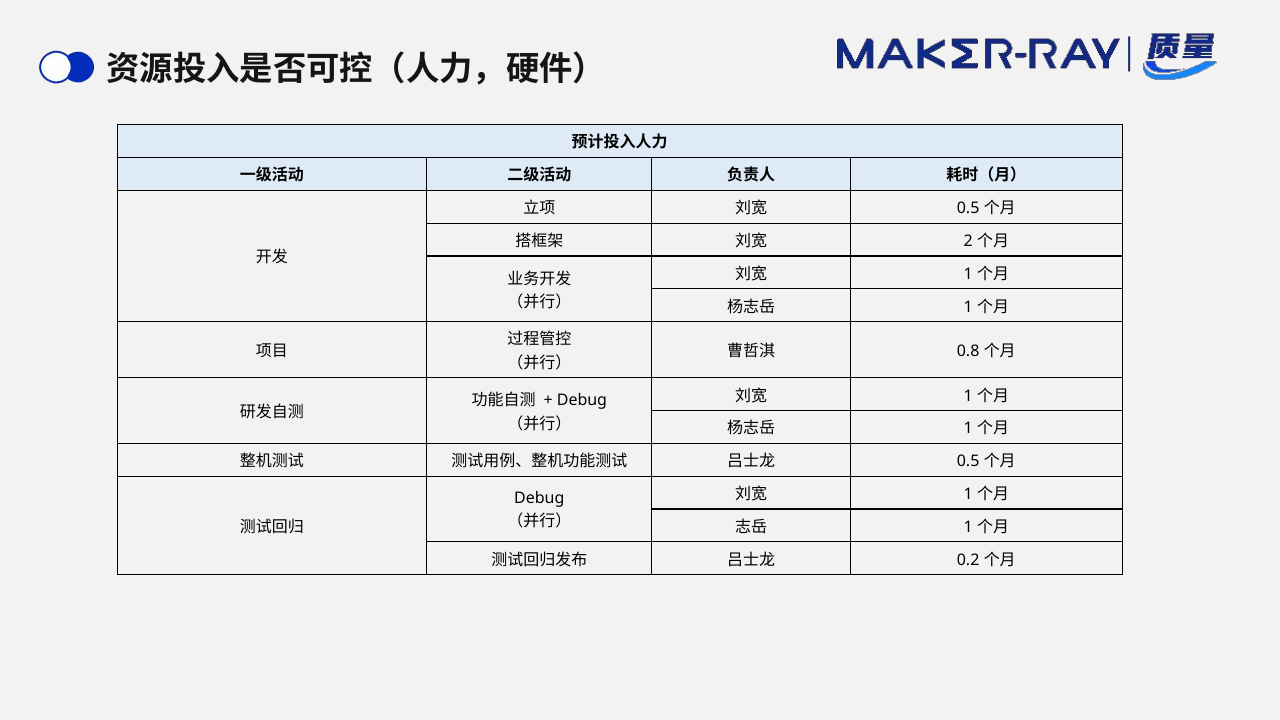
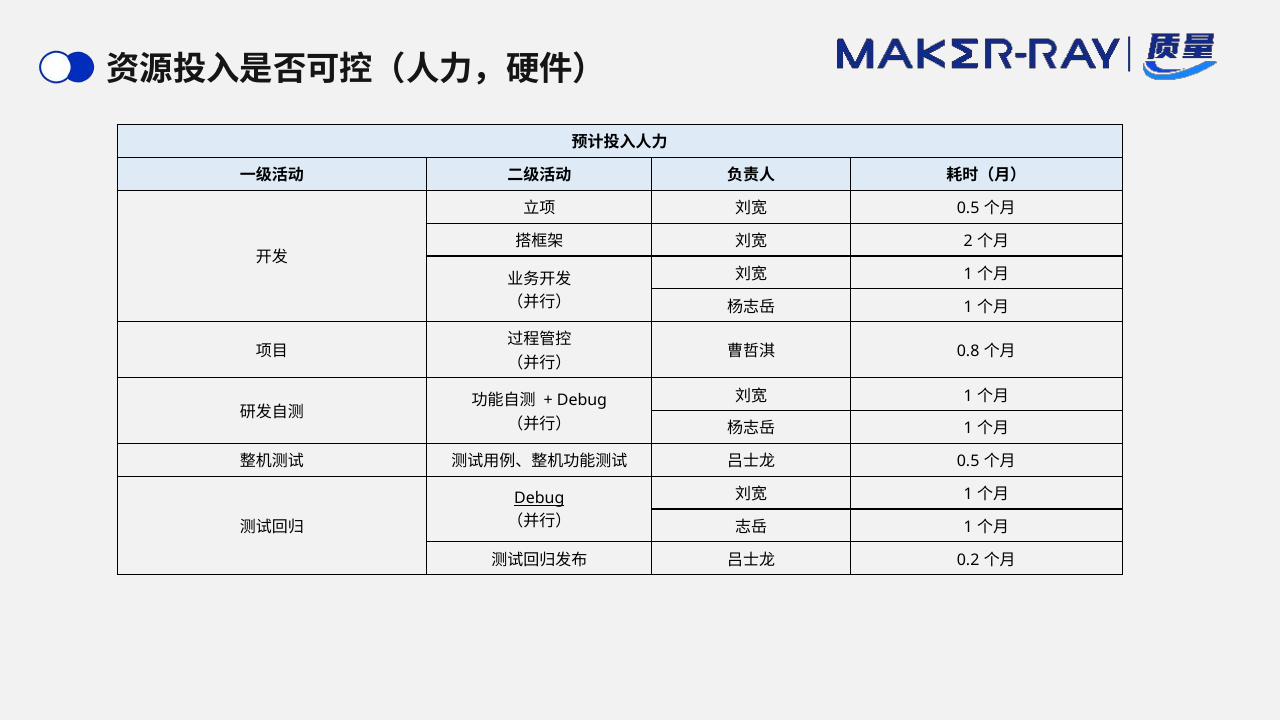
Debug at (539, 498) underline: none -> present
